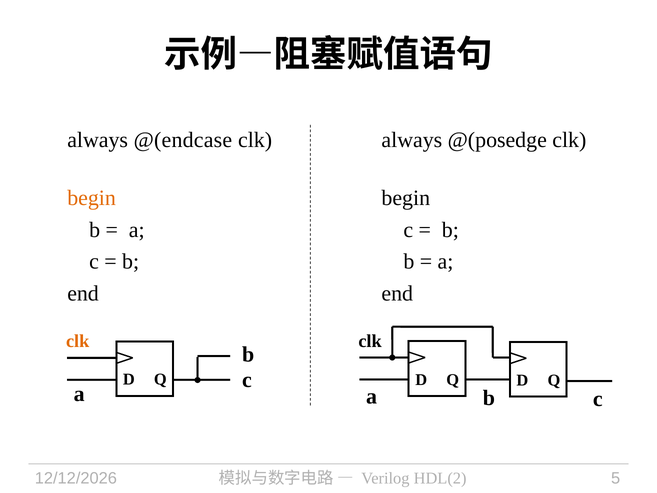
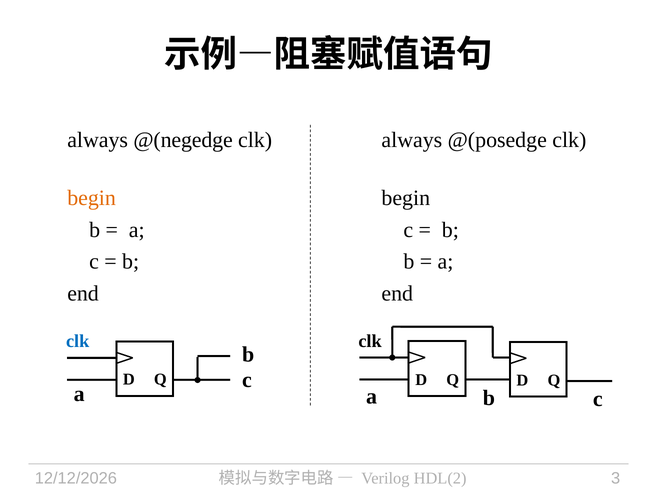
@(endcase: @(endcase -> @(negedge
clk at (78, 341) colour: orange -> blue
5: 5 -> 3
